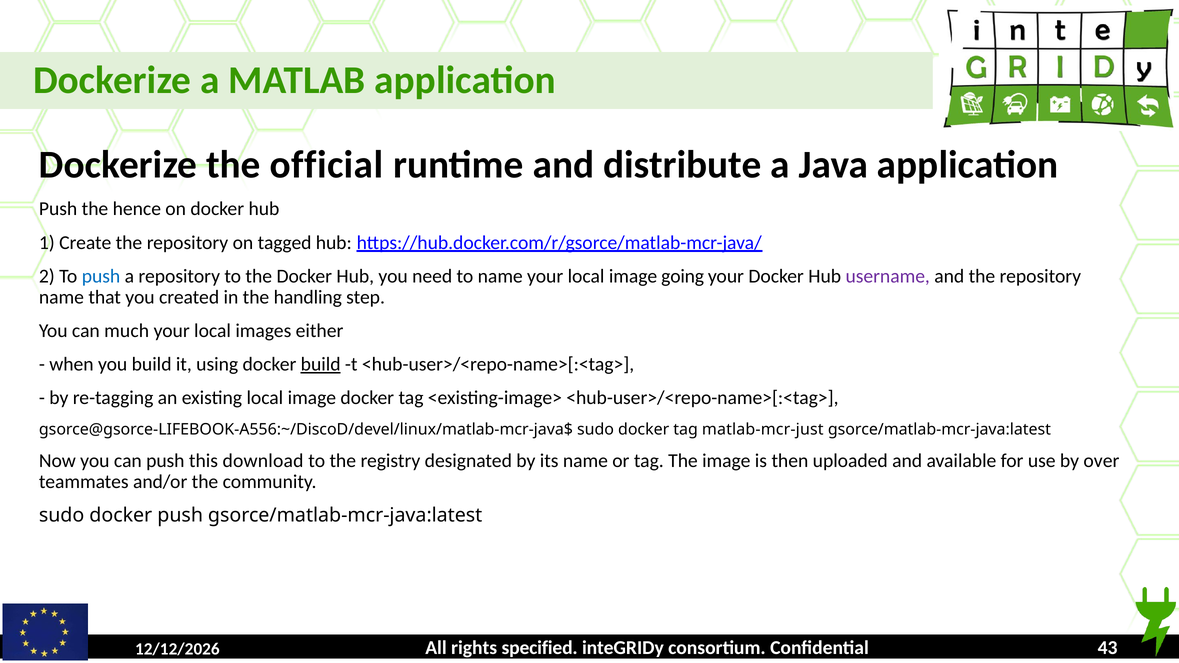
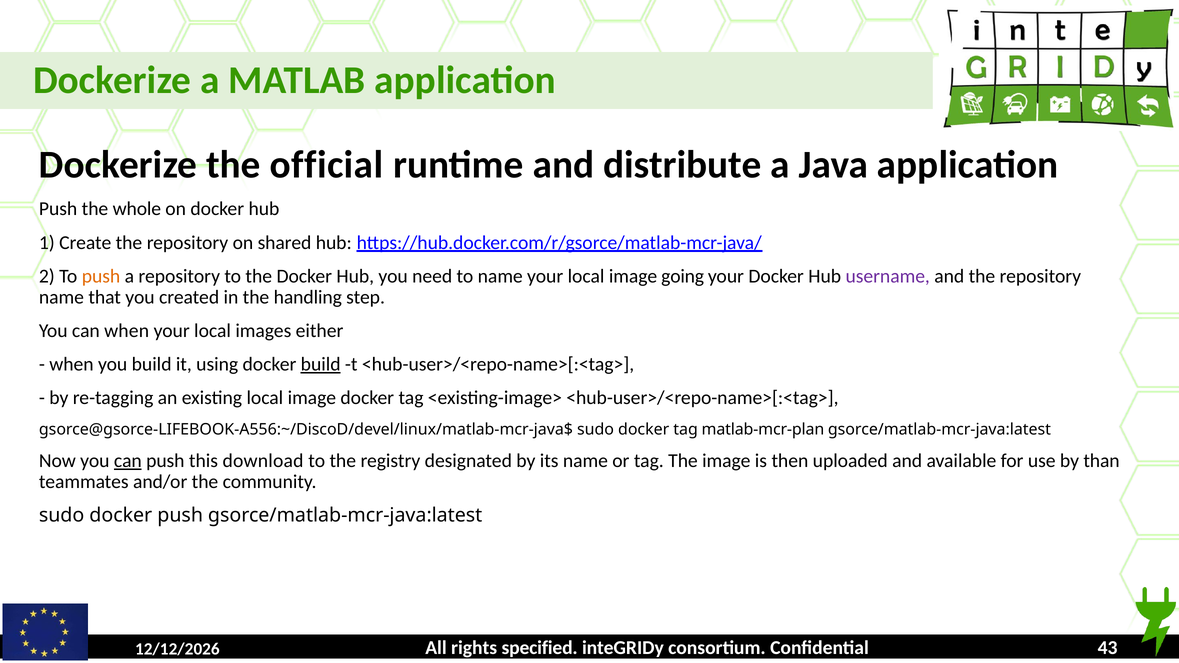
hence: hence -> whole
tagged: tagged -> shared
push at (101, 276) colour: blue -> orange
can much: much -> when
matlab-mcr-just: matlab-mcr-just -> matlab-mcr-plan
can at (128, 461) underline: none -> present
over: over -> than
